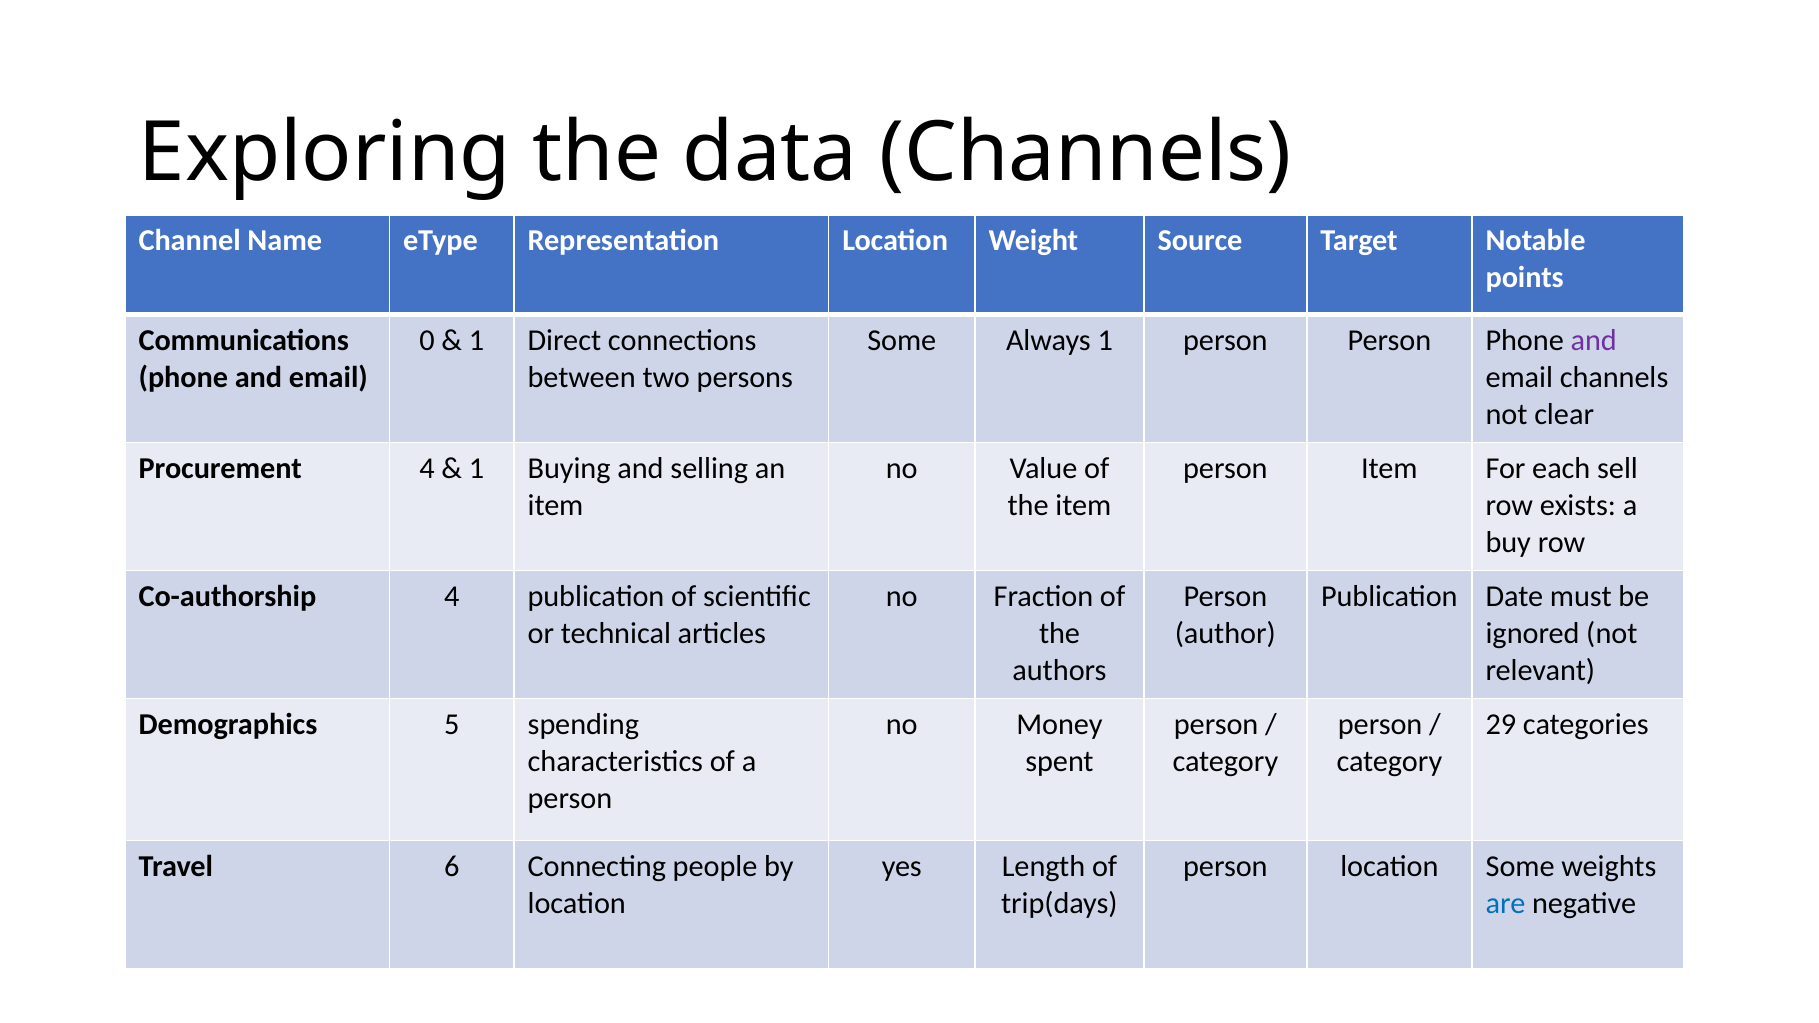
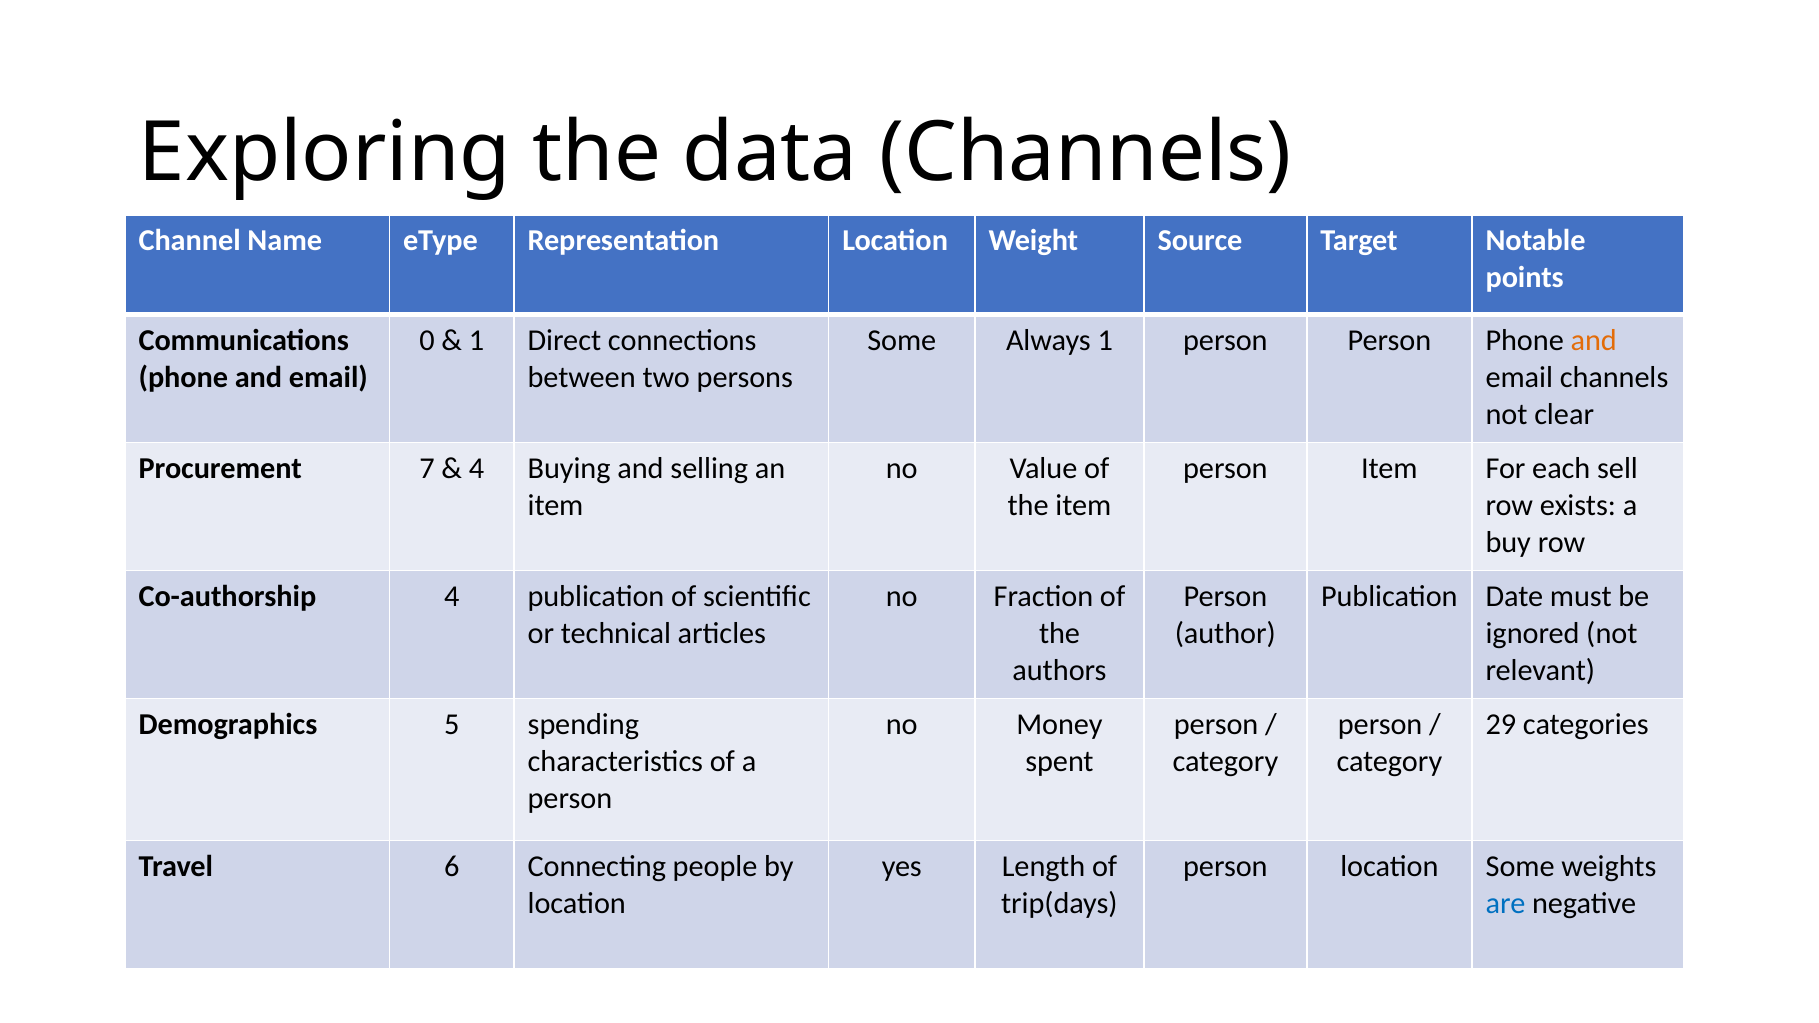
and at (1594, 340) colour: purple -> orange
Procurement 4: 4 -> 7
1 at (477, 468): 1 -> 4
